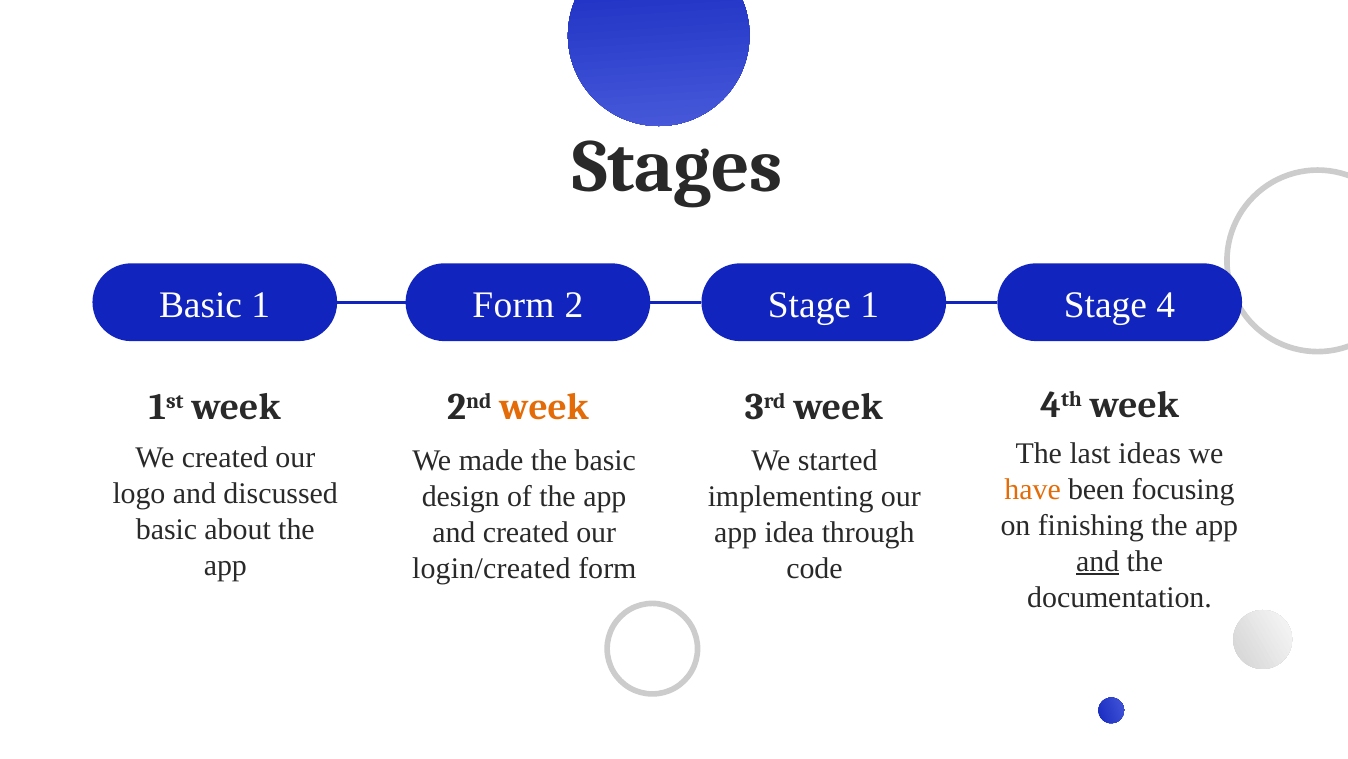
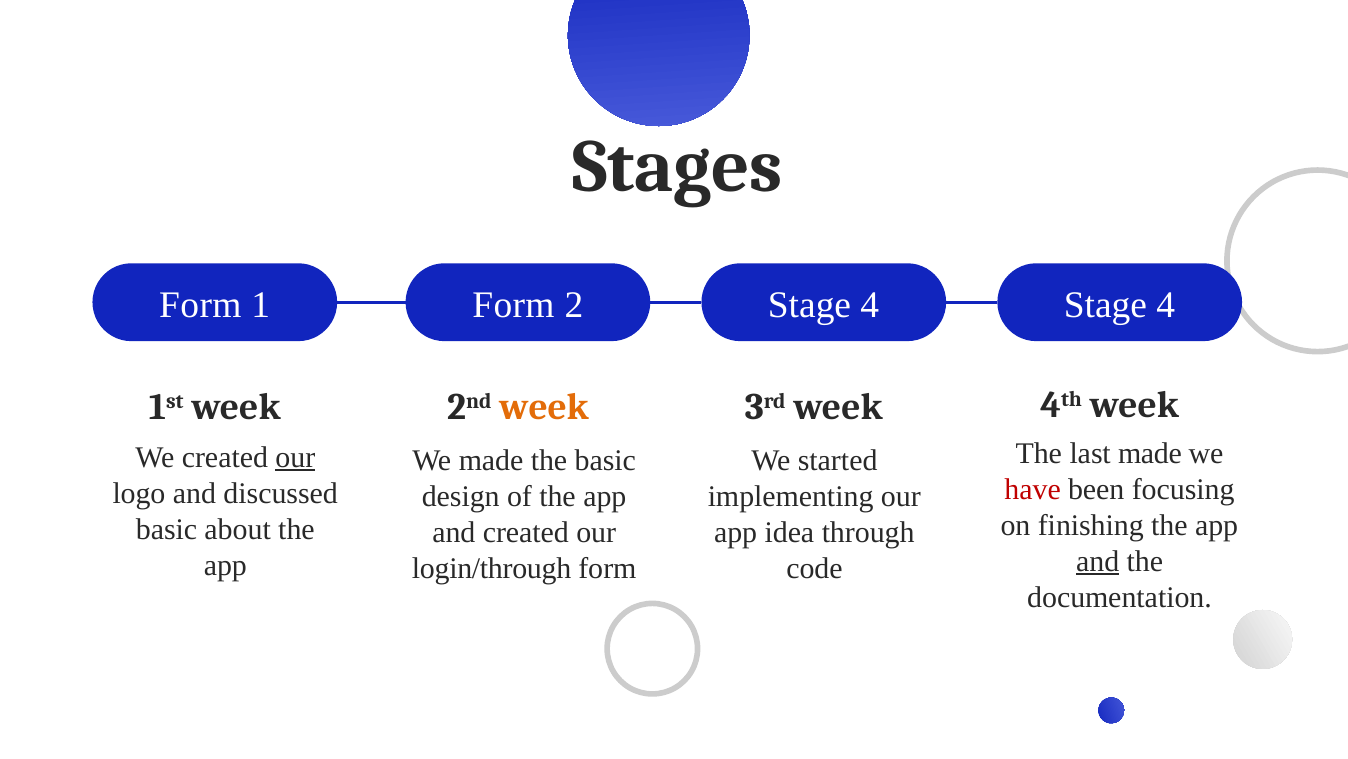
Basic at (201, 305): Basic -> Form
2 Stage 1: 1 -> 4
last ideas: ideas -> made
our at (295, 457) underline: none -> present
have colour: orange -> red
login/created: login/created -> login/through
